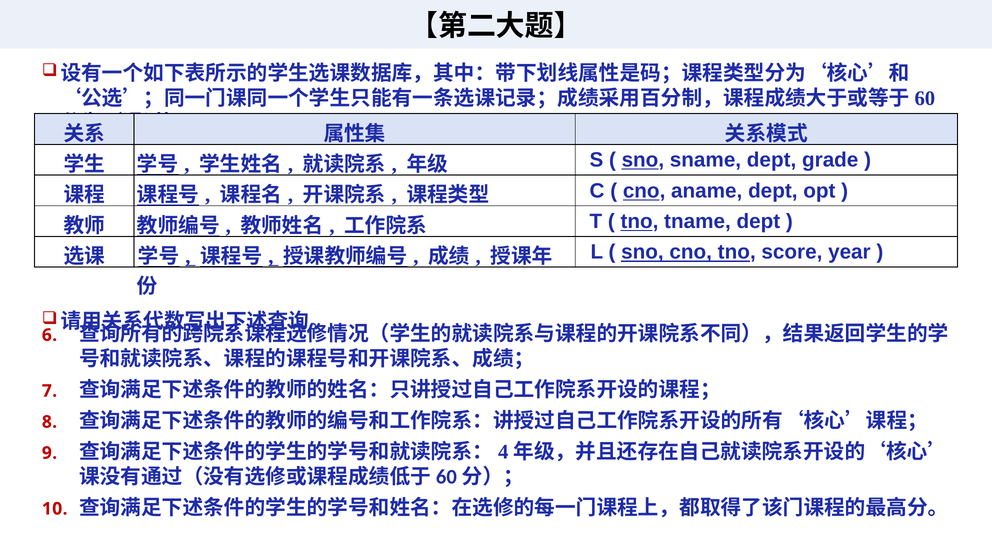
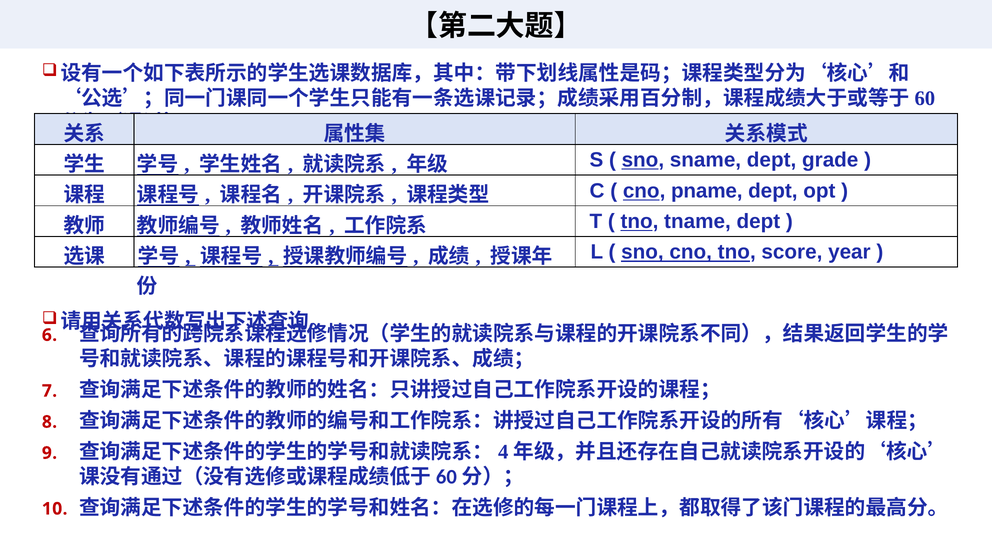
aname: aname -> pname
